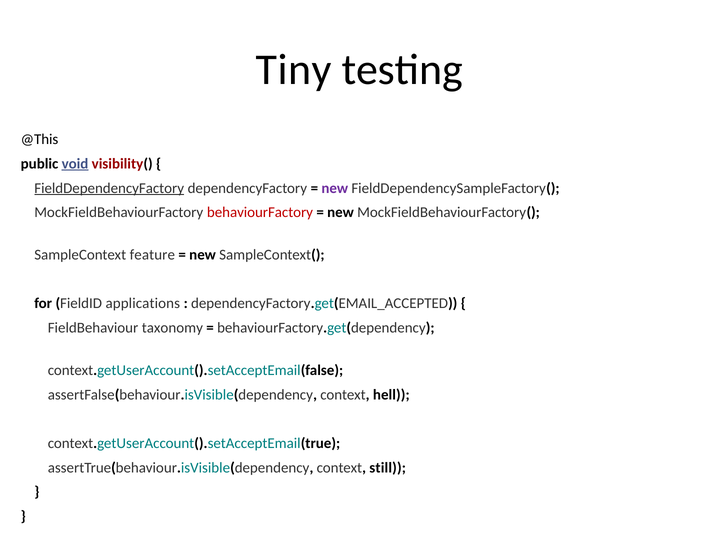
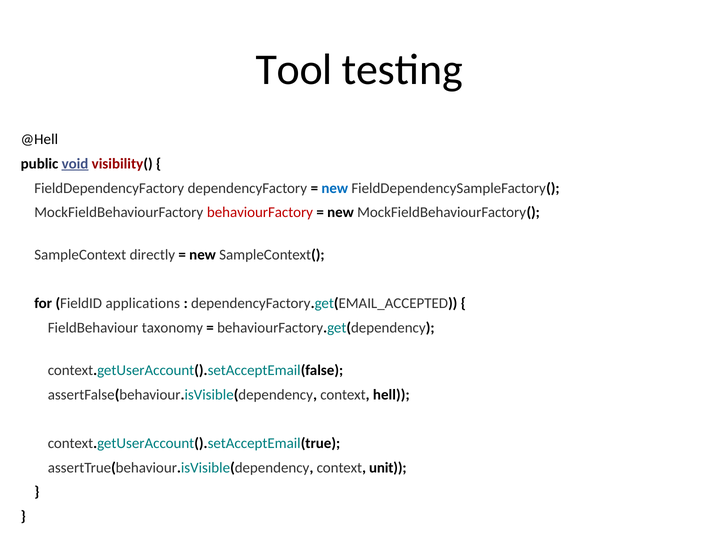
Tiny: Tiny -> Tool
@This: @This -> @Hell
FieldDependencyFactory underline: present -> none
new at (335, 188) colour: purple -> blue
feature: feature -> directly
still: still -> unit
